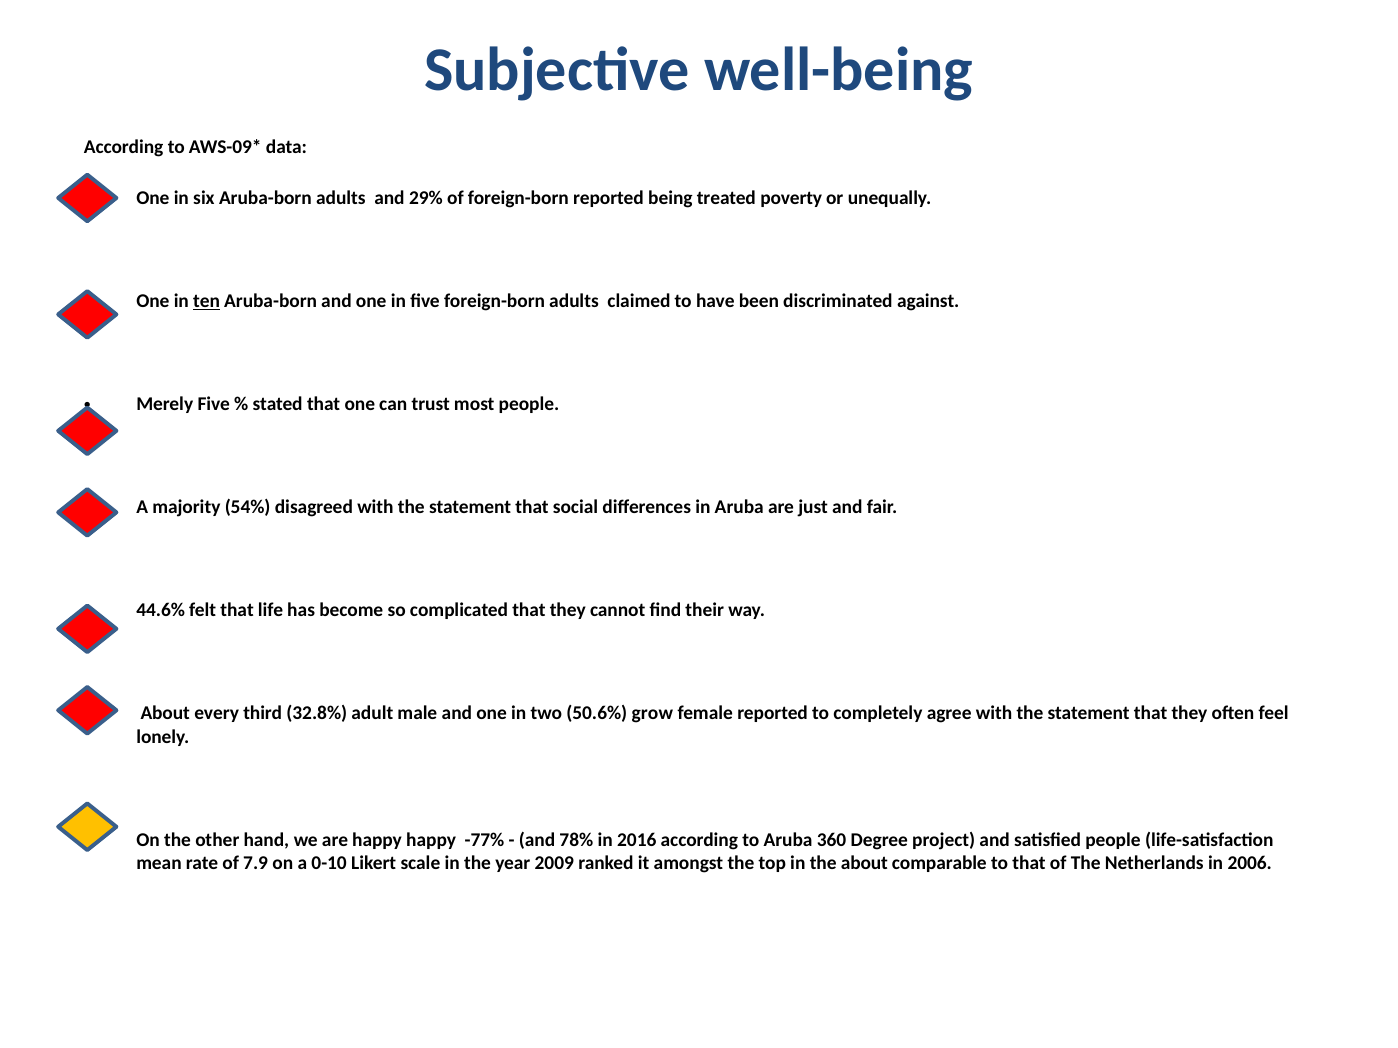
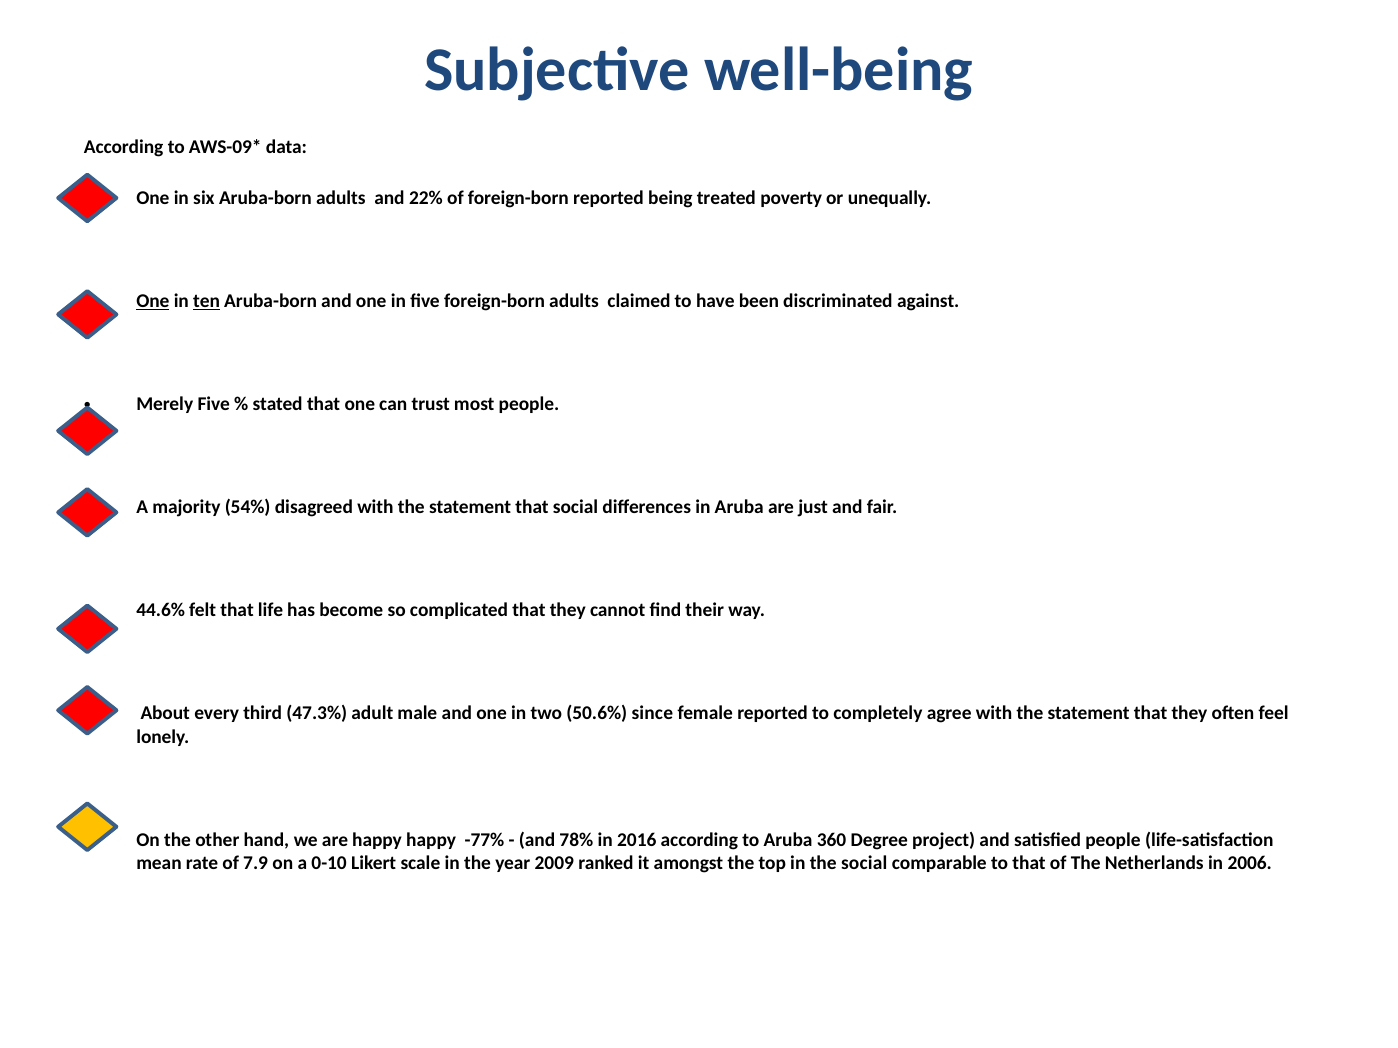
29%: 29% -> 22%
One at (153, 302) underline: none -> present
32.8%: 32.8% -> 47.3%
grow: grow -> since
the about: about -> social
